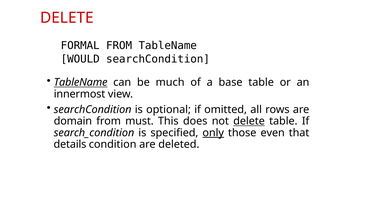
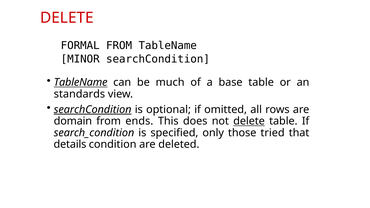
WOULD: WOULD -> MINOR
innermost: innermost -> standards
searchCondition at (93, 110) underline: none -> present
must: must -> ends
only underline: present -> none
even: even -> tried
